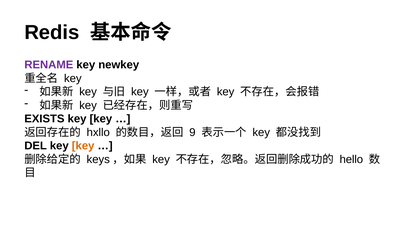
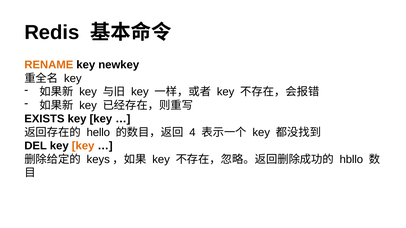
RENAME colour: purple -> orange
hxllo: hxllo -> hello
9: 9 -> 4
hello: hello -> hbllo
